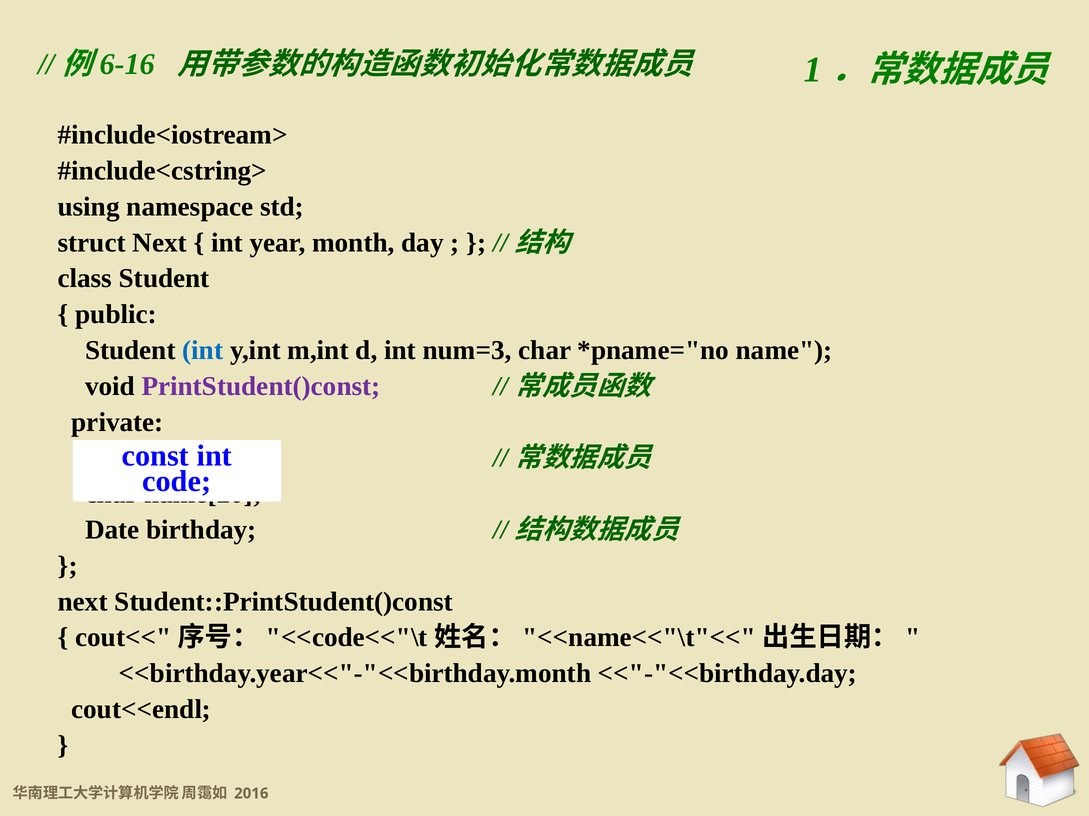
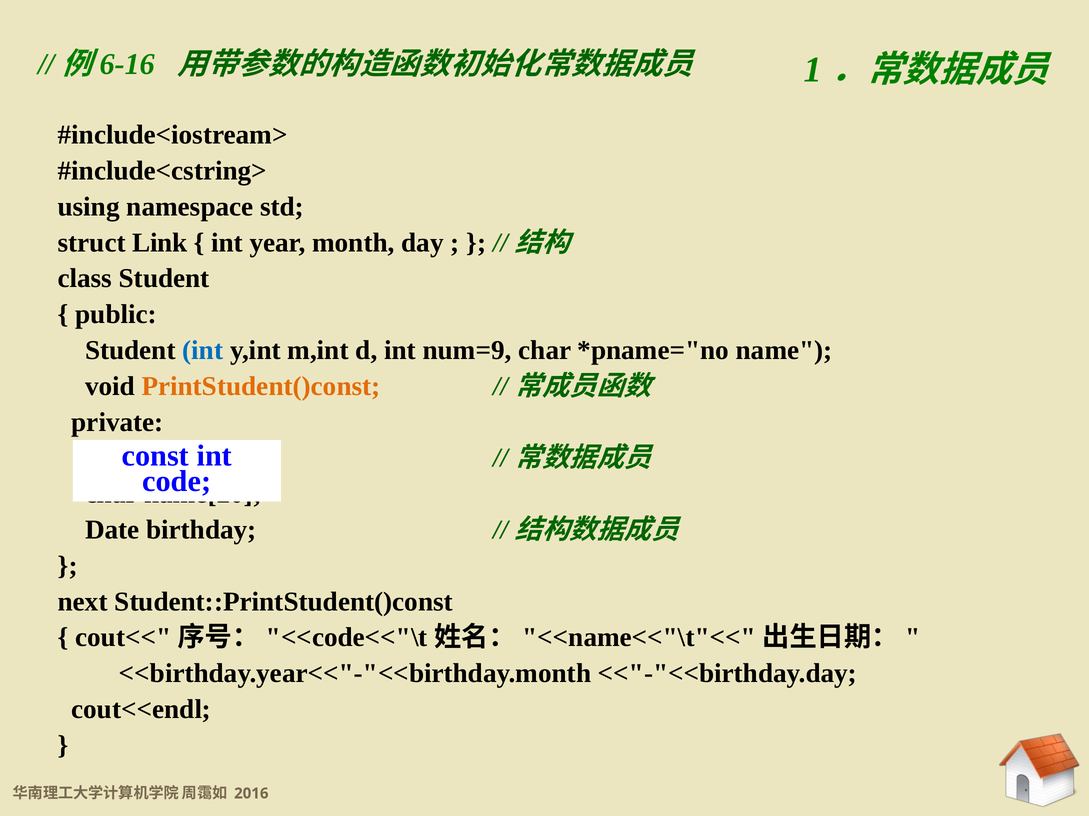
struct Next: Next -> Link
num=3: num=3 -> num=9
PrintStudent()const colour: purple -> orange
